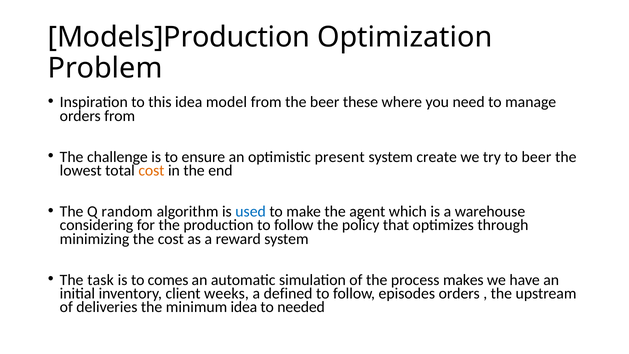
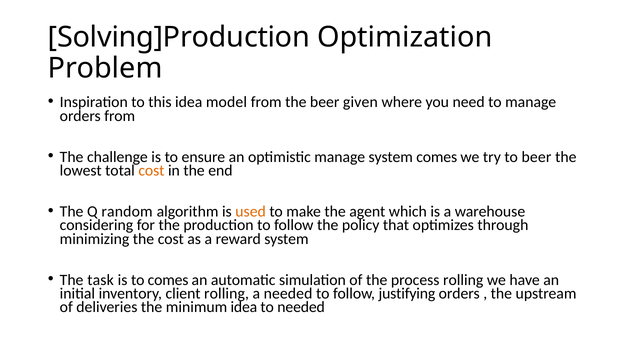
Models]Production: Models]Production -> Solving]Production
these: these -> given
optimistic present: present -> manage
system create: create -> comes
used colour: blue -> orange
process makes: makes -> rolling
client weeks: weeks -> rolling
a defined: defined -> needed
episodes: episodes -> justifying
